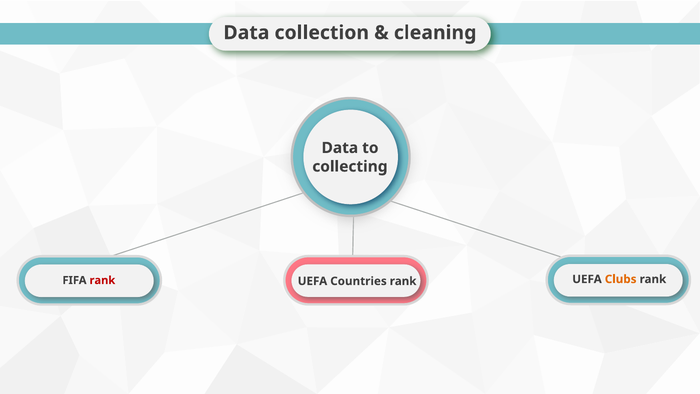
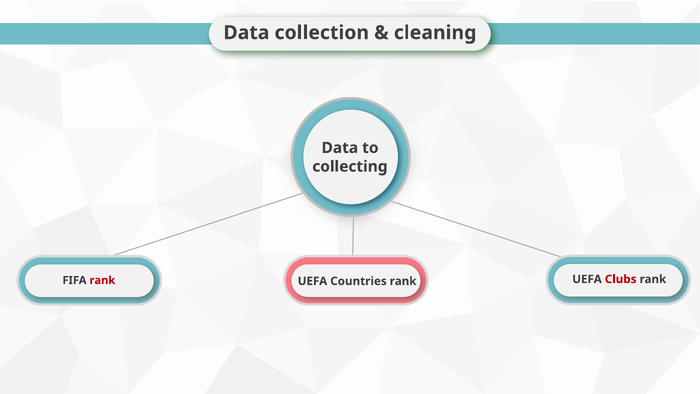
Clubs colour: orange -> red
